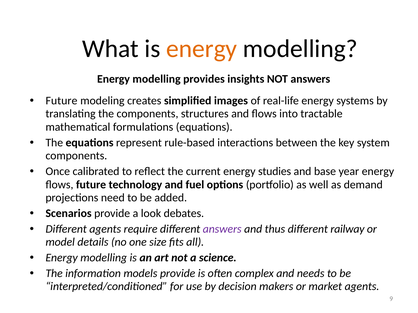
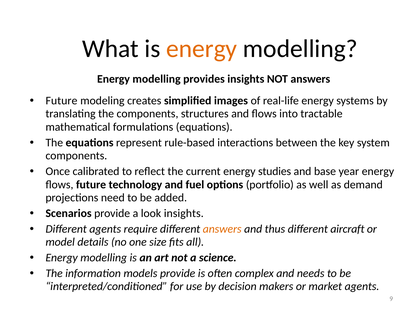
look debates: debates -> insights
answers at (222, 229) colour: purple -> orange
railway: railway -> aircraft
